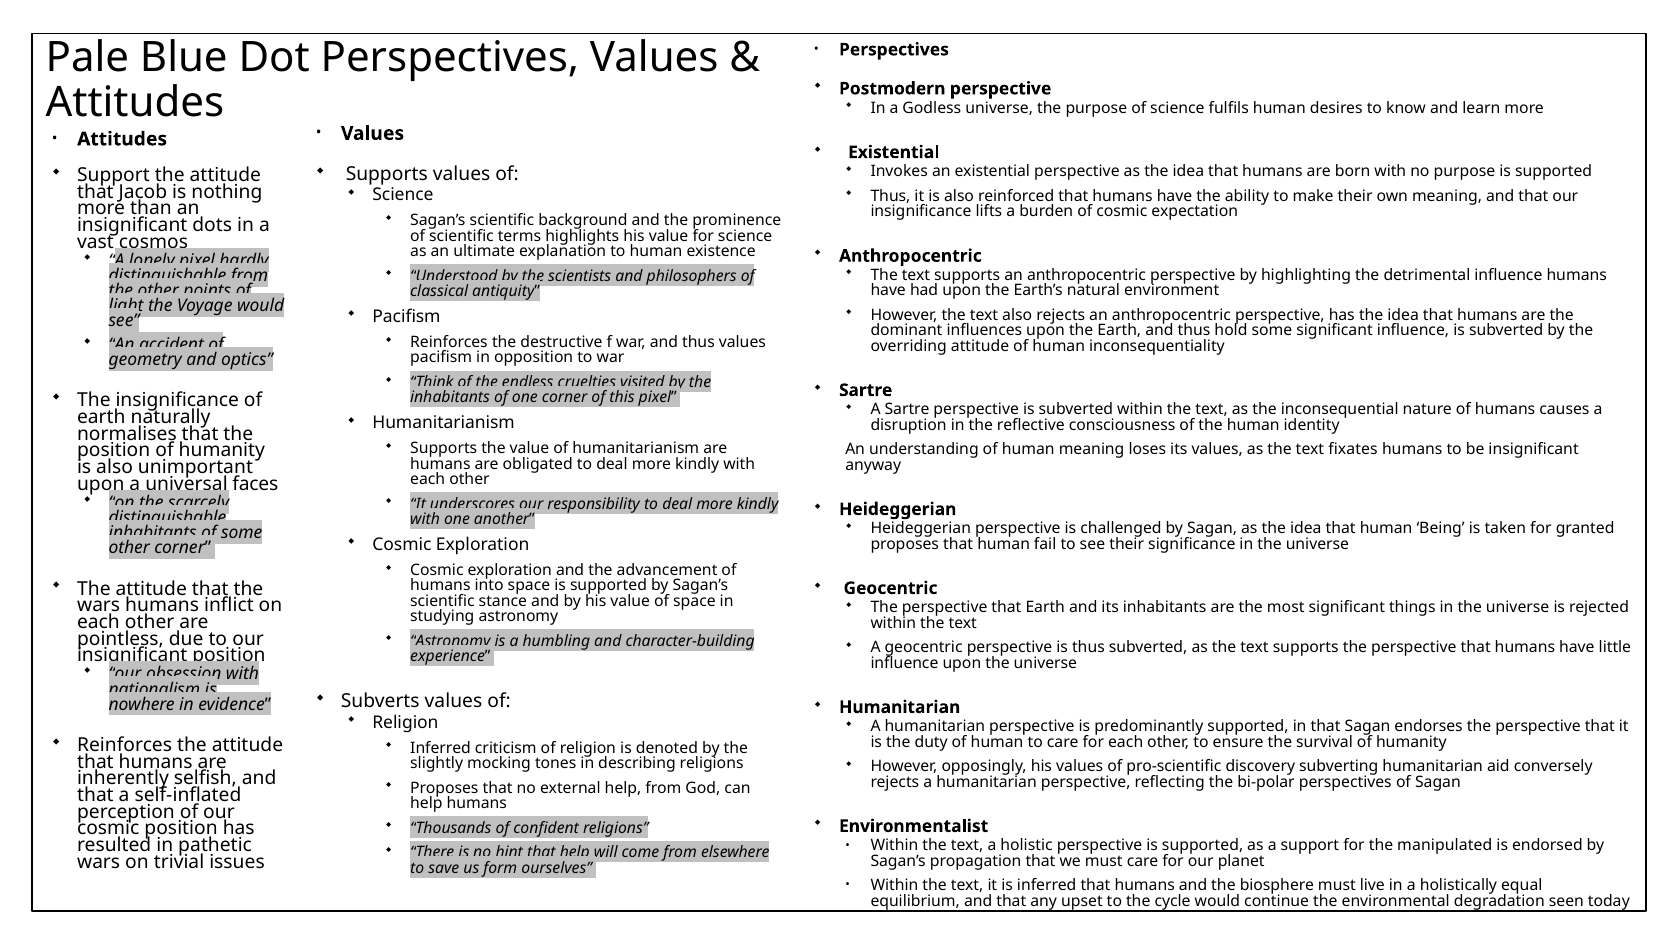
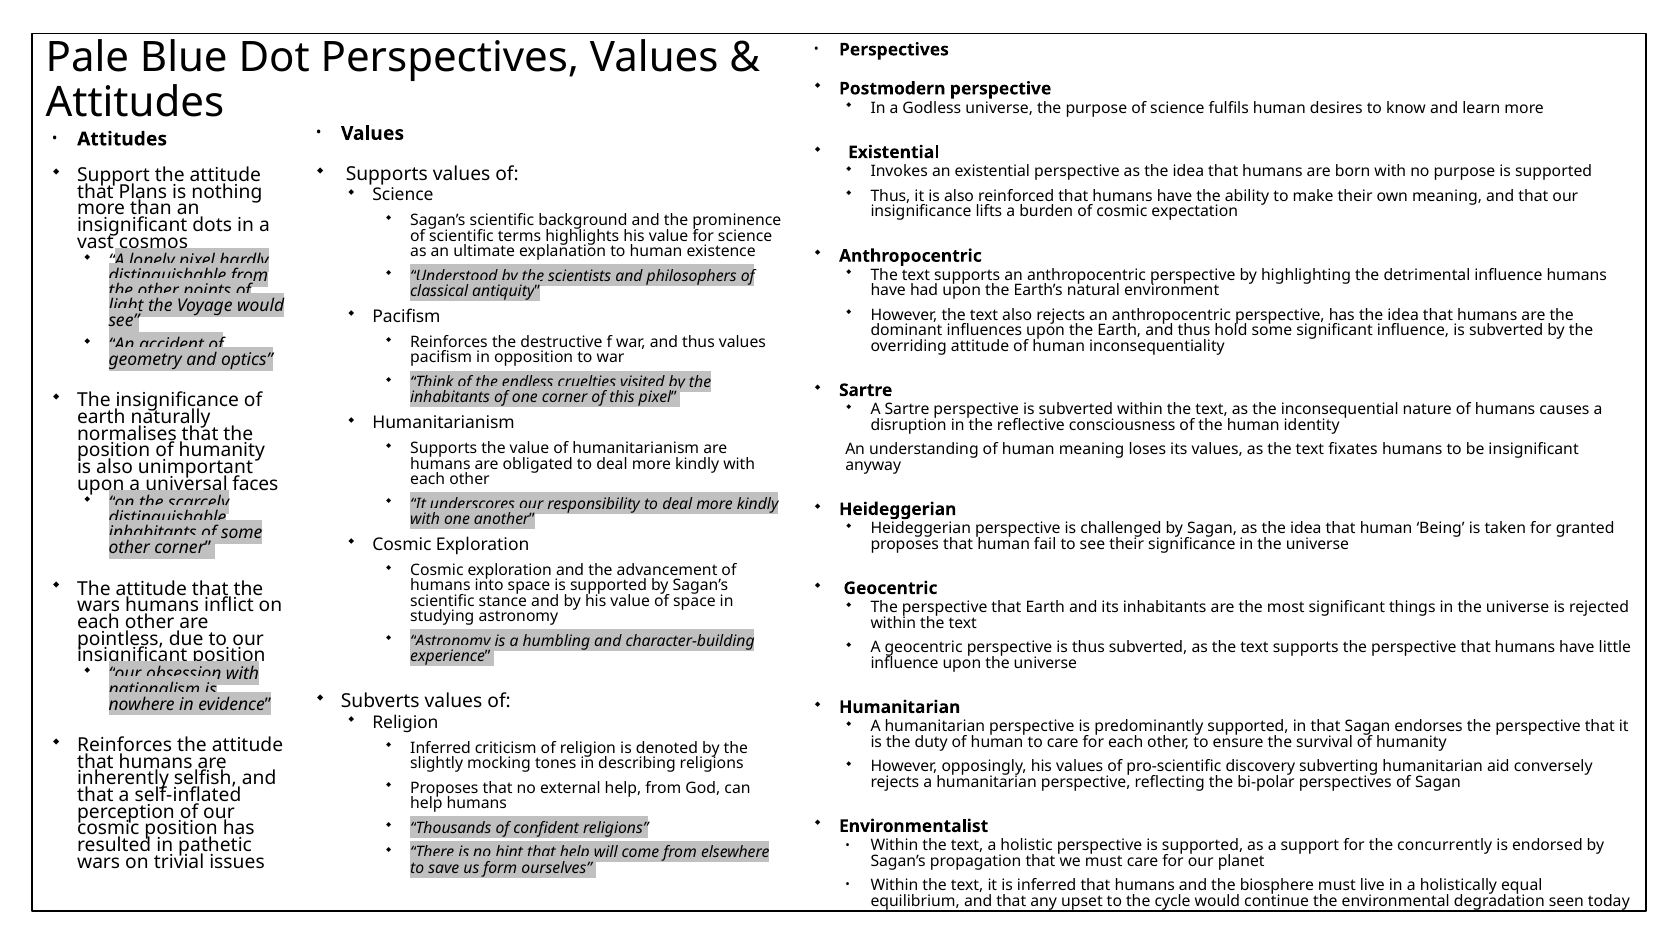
Jacob: Jacob -> Plans
manipulated: manipulated -> concurrently
